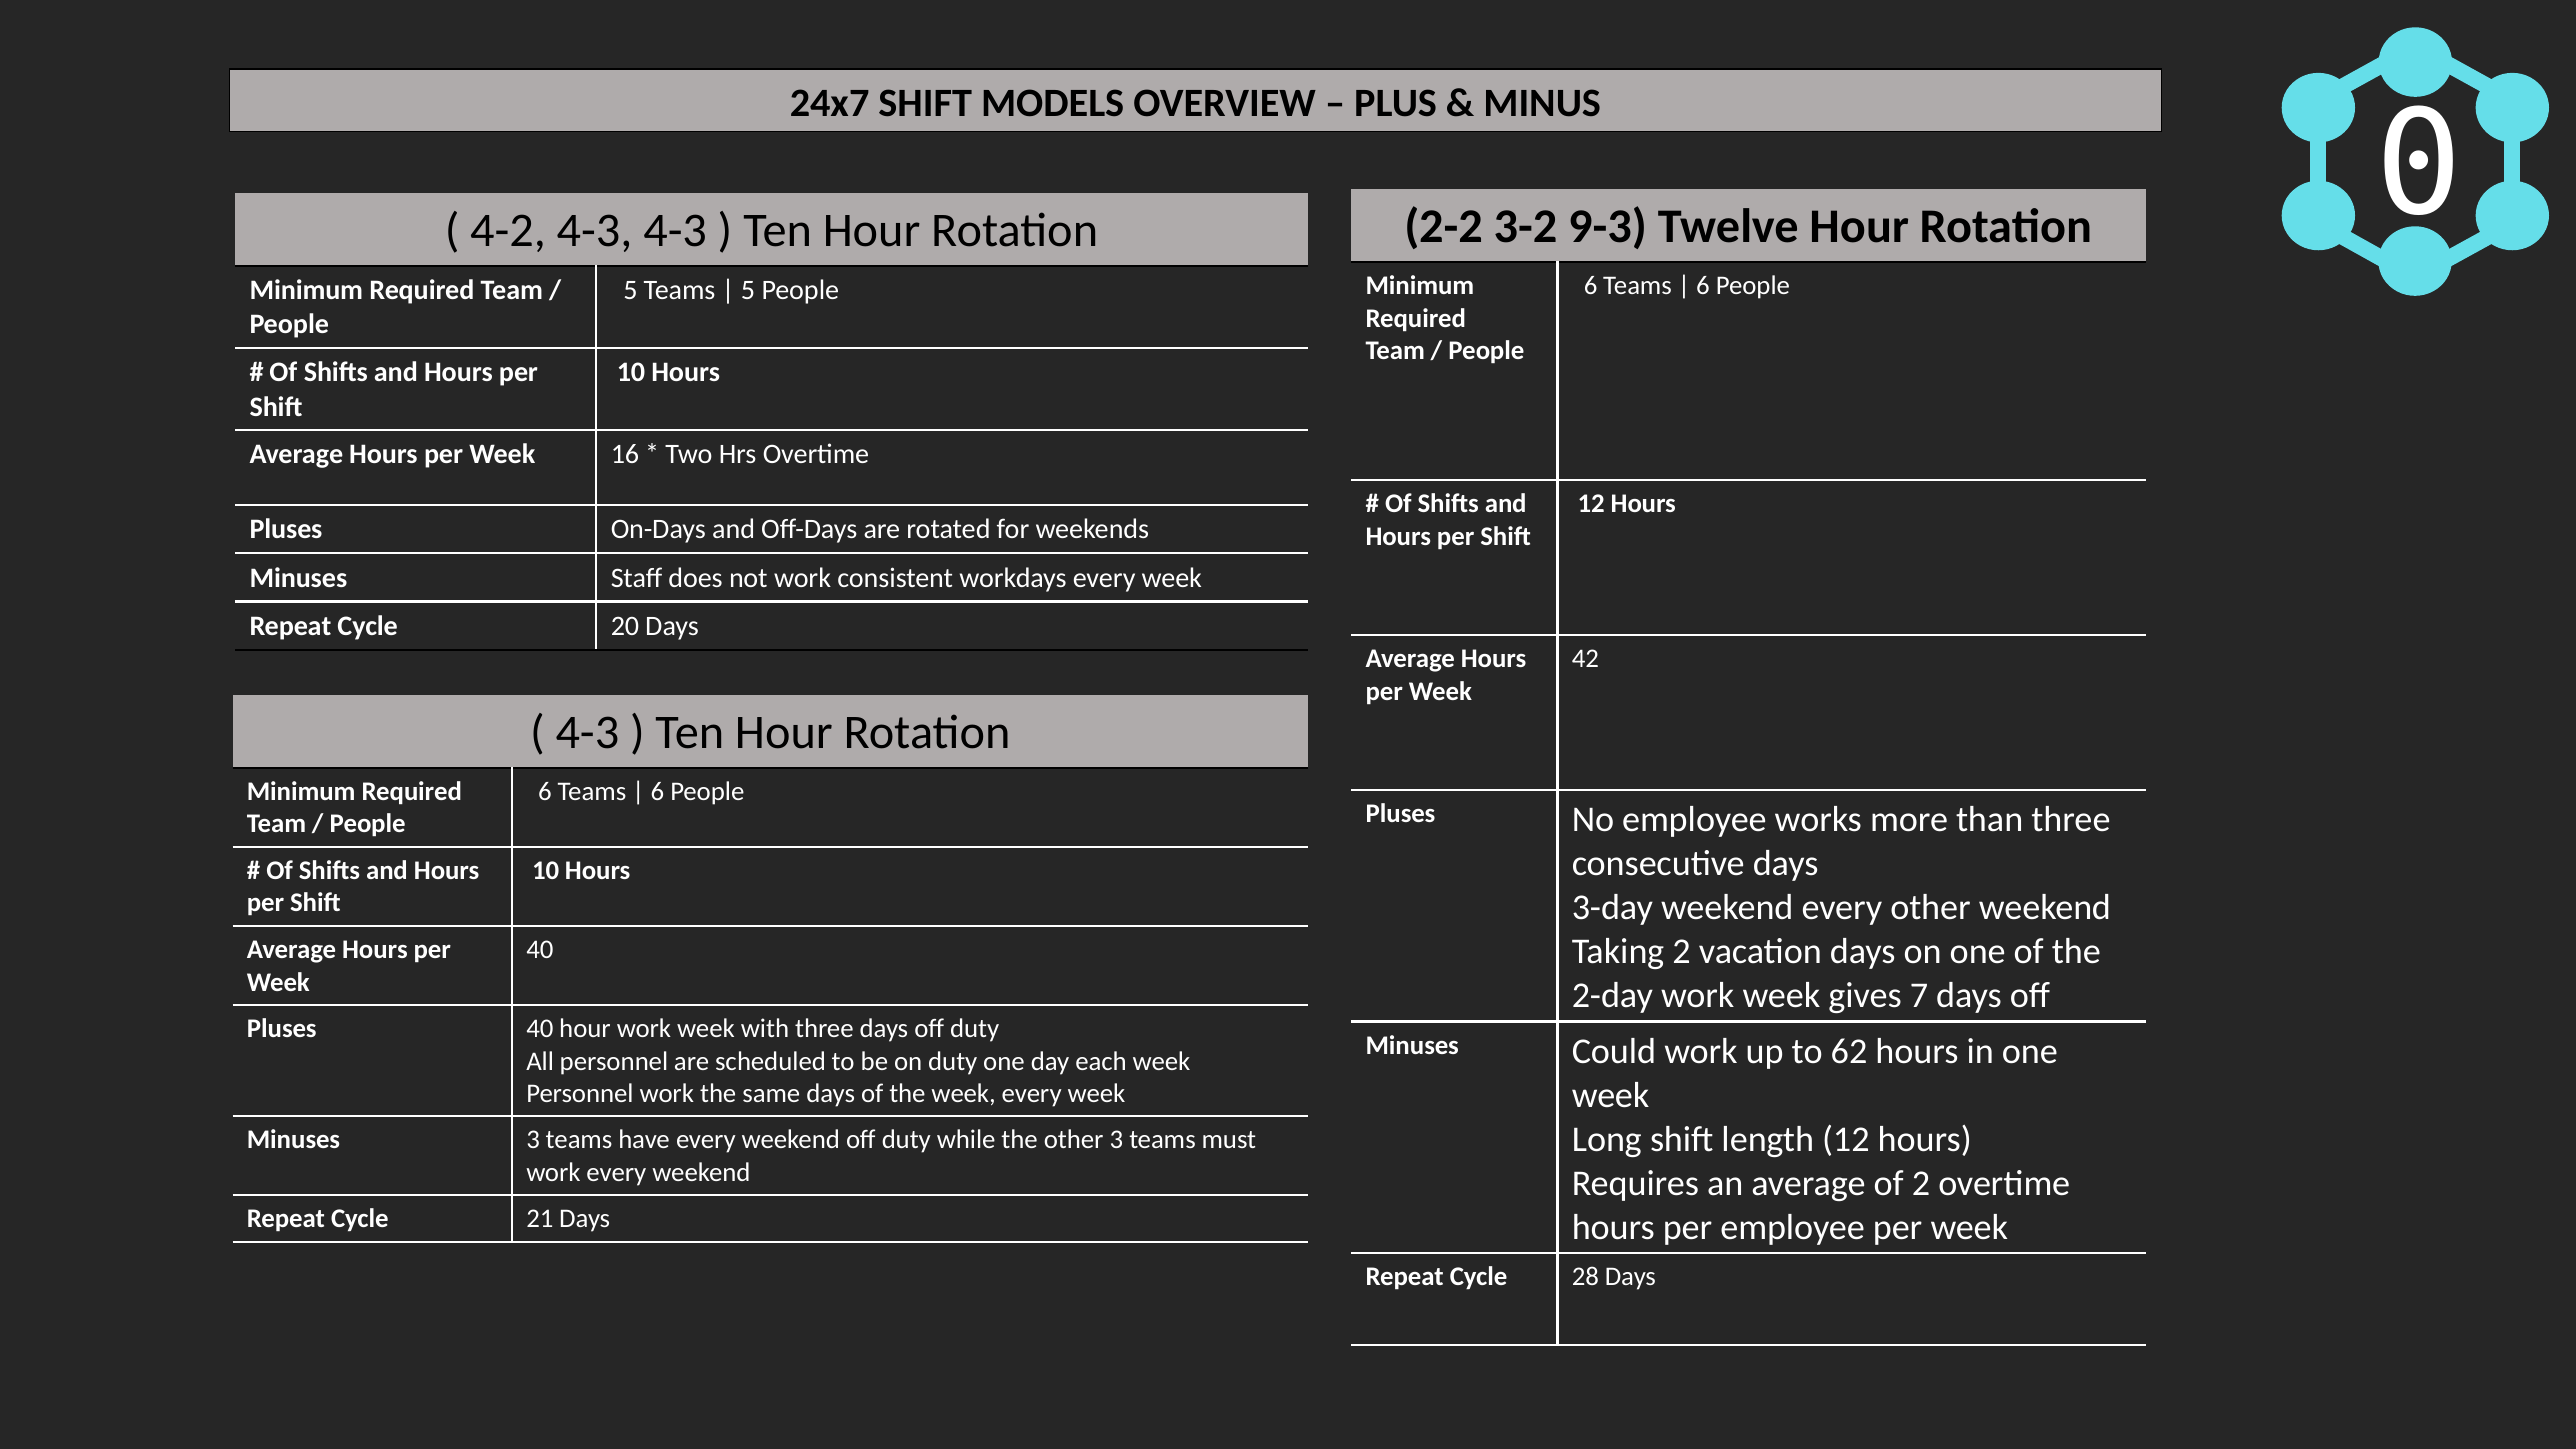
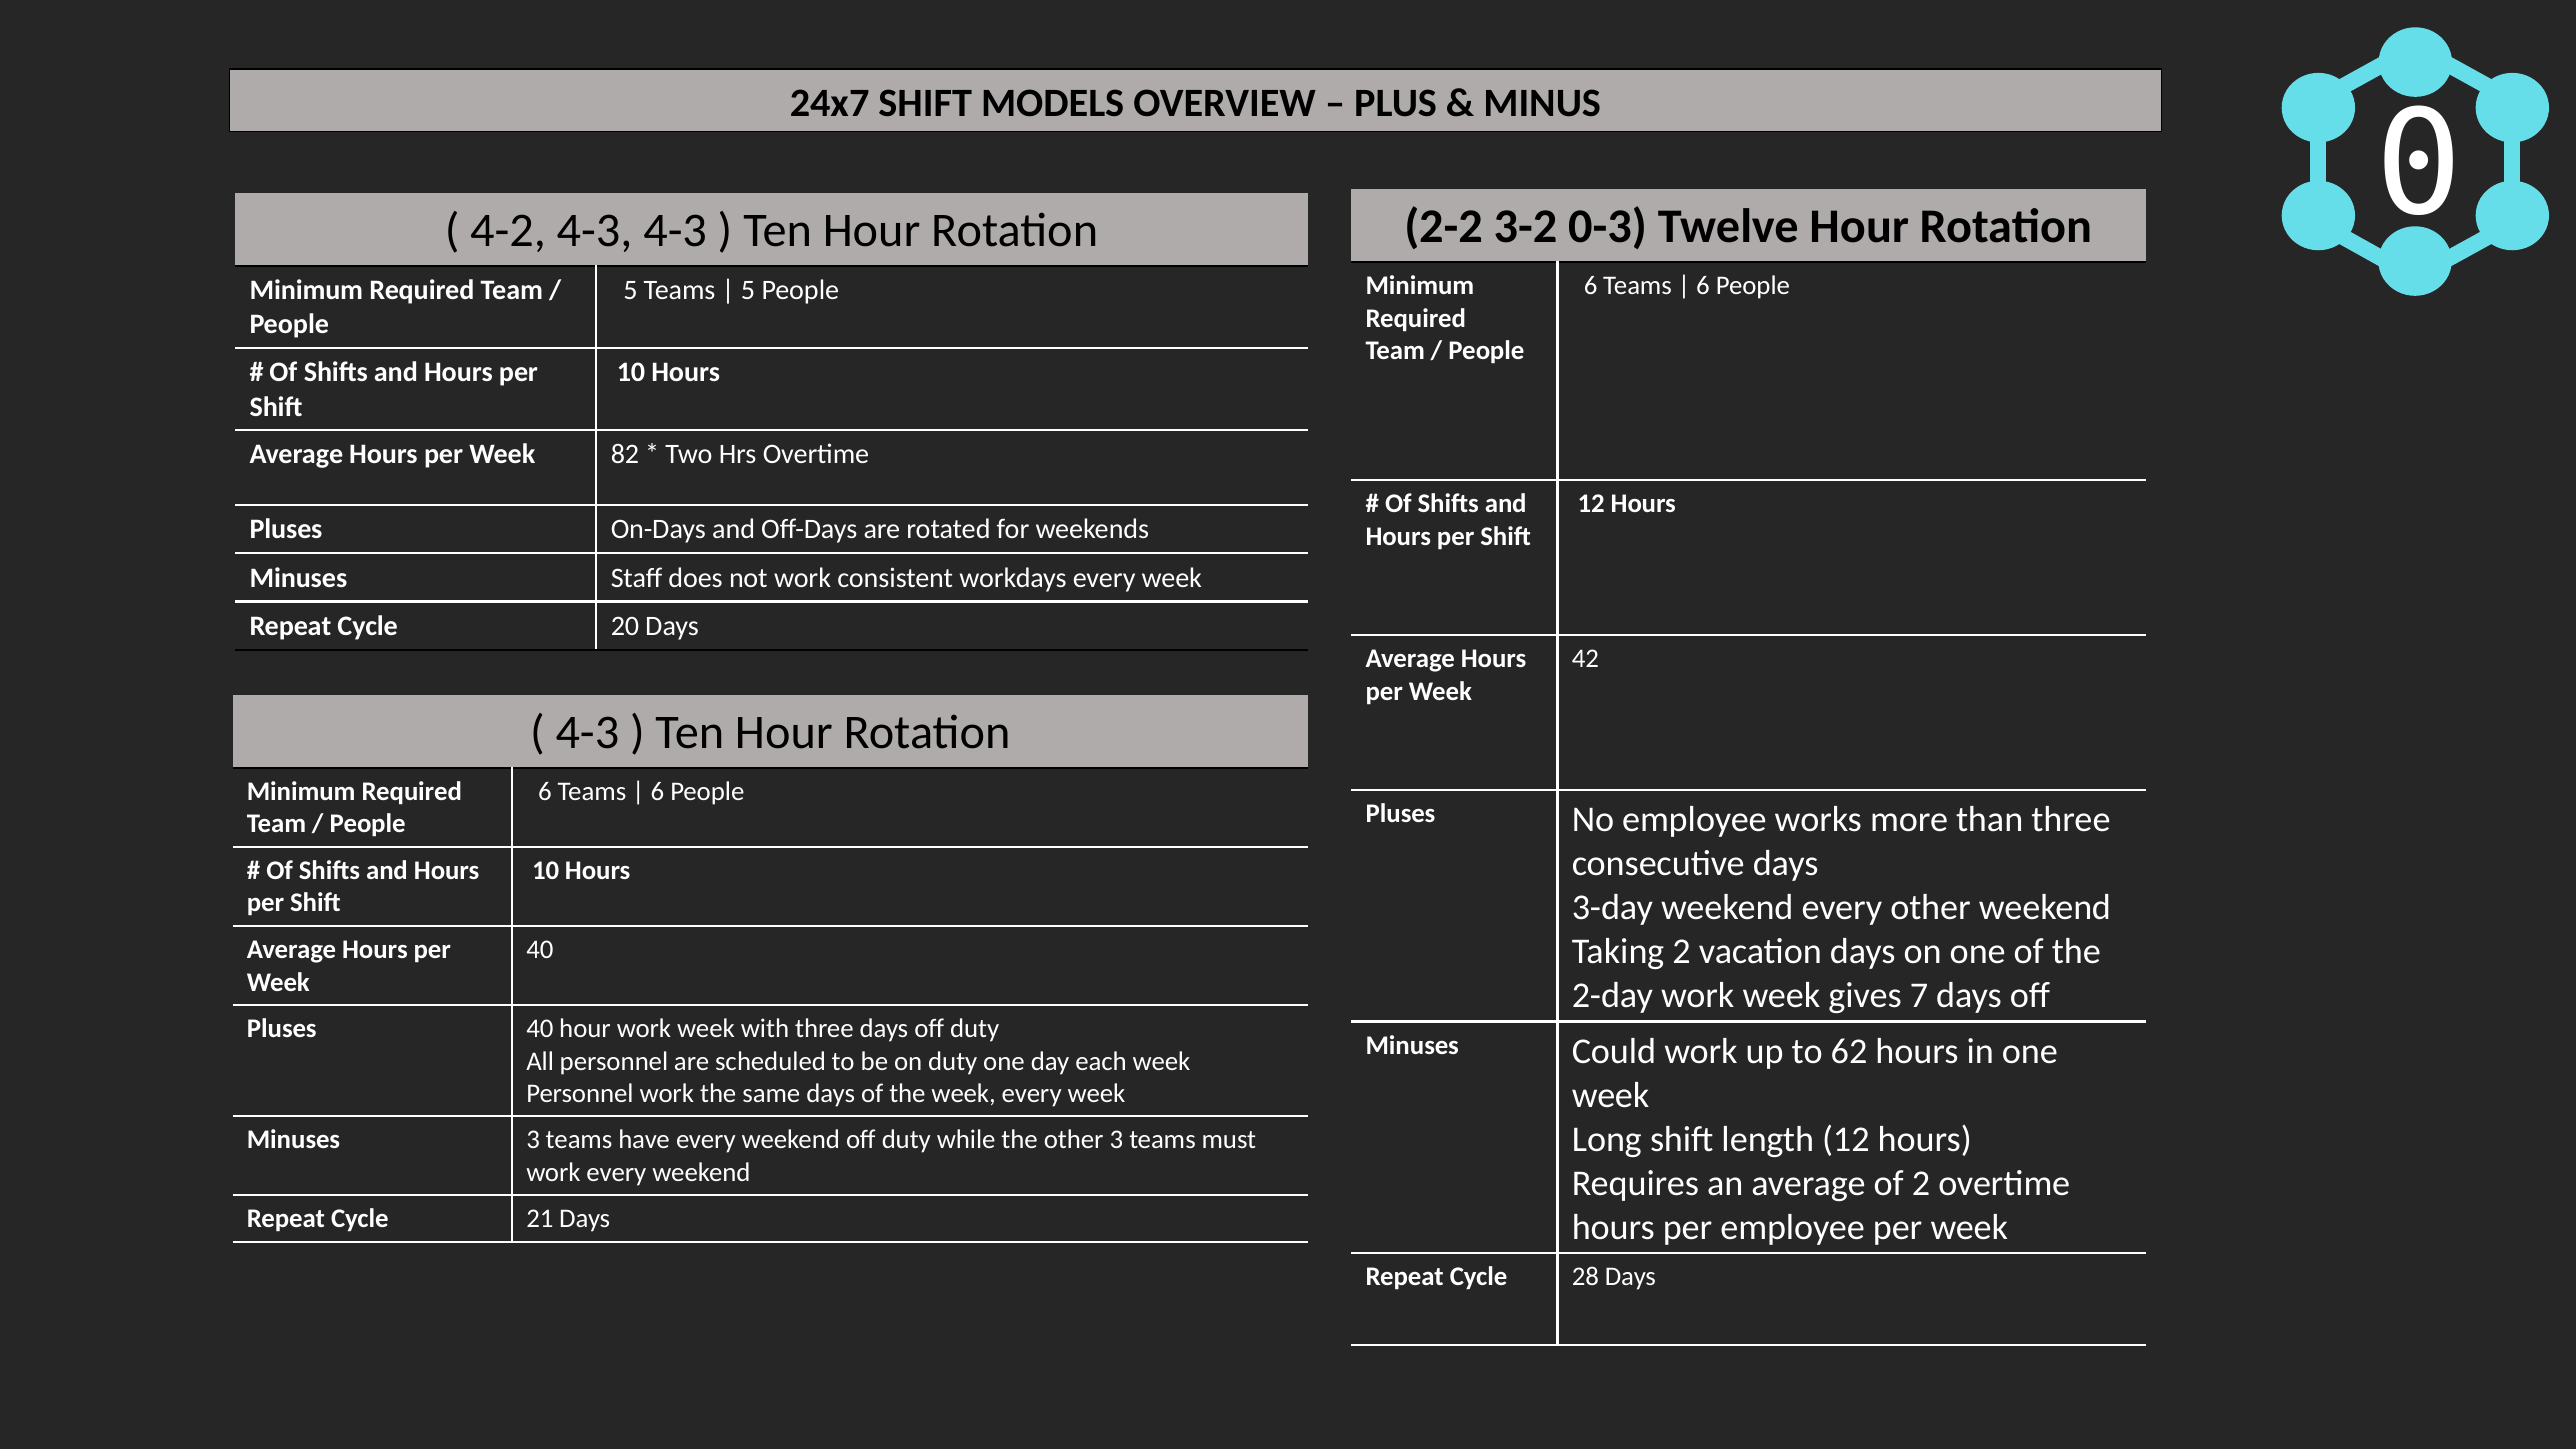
9-3: 9-3 -> 0-3
16: 16 -> 82
